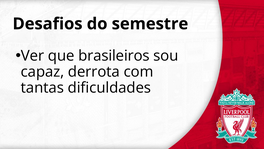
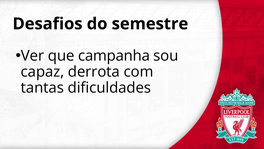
brasileiros: brasileiros -> campanha
